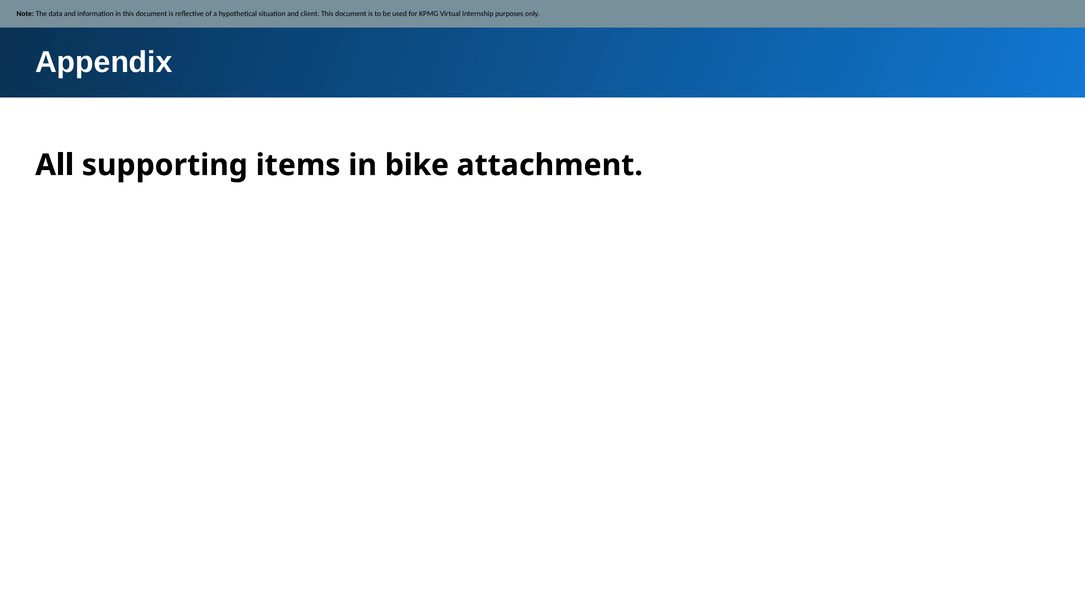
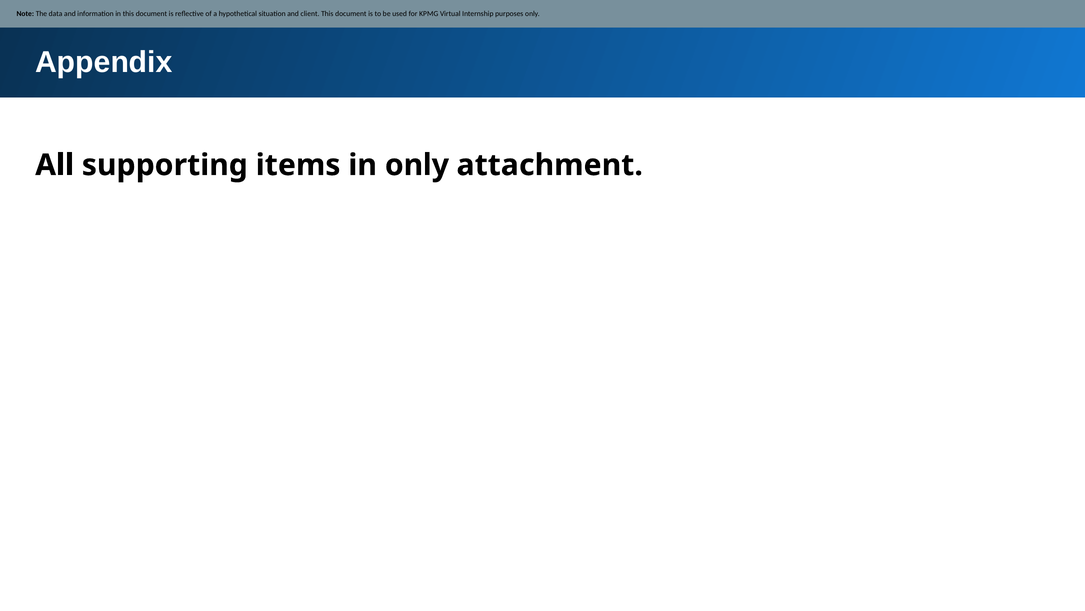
in bike: bike -> only
